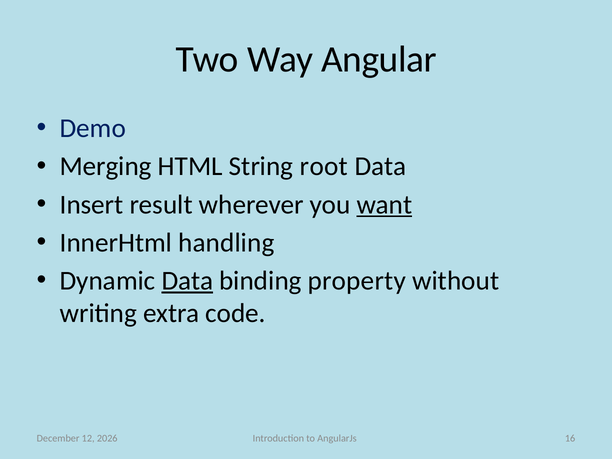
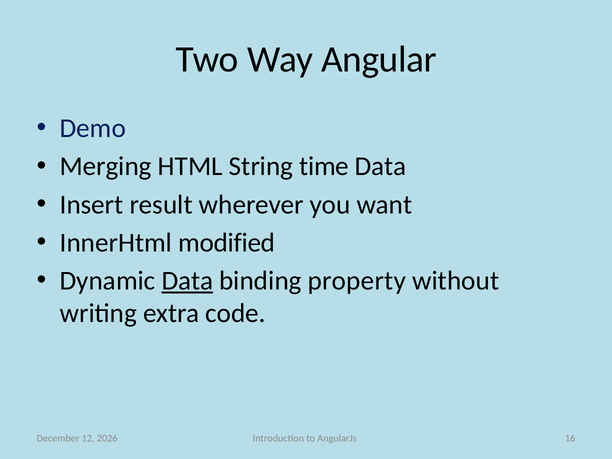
root: root -> time
want underline: present -> none
handling: handling -> modified
